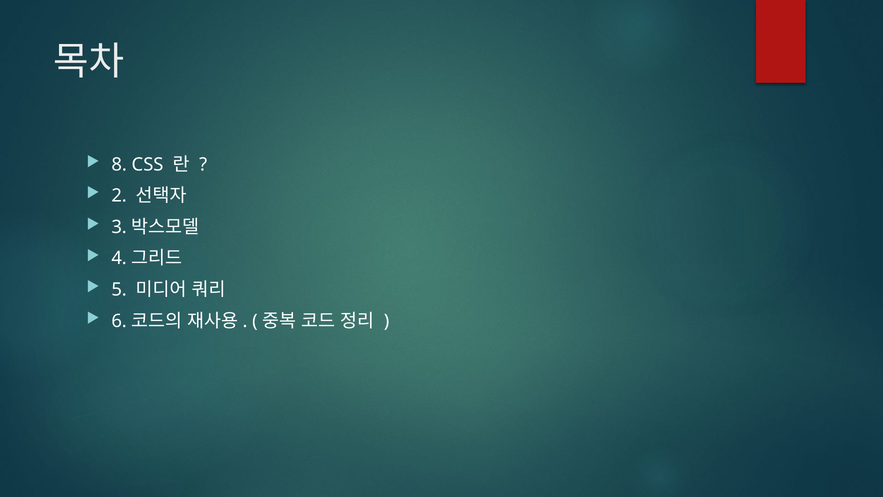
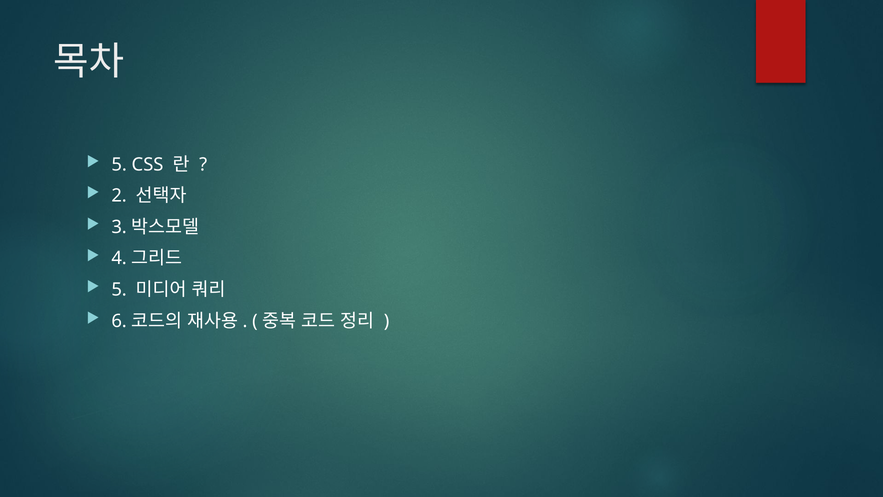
8 at (119, 164): 8 -> 5
